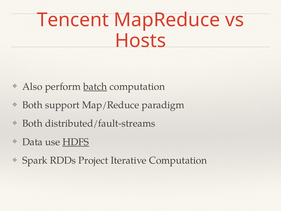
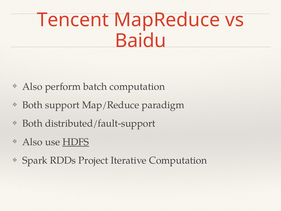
Hosts: Hosts -> Baidu
batch underline: present -> none
distributed/fault-streams: distributed/fault-streams -> distributed/fault-support
Data at (32, 142): Data -> Also
